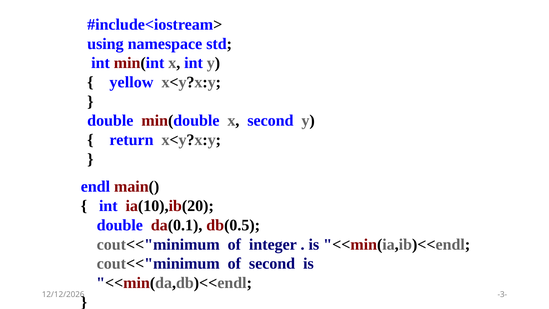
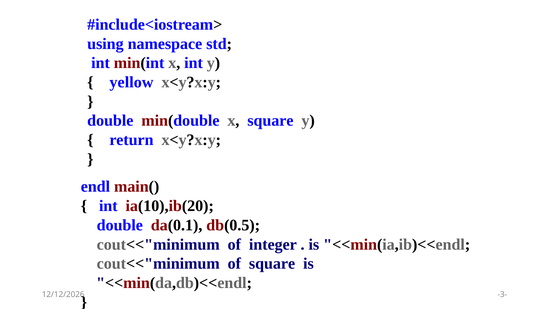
x second: second -> square
of second: second -> square
